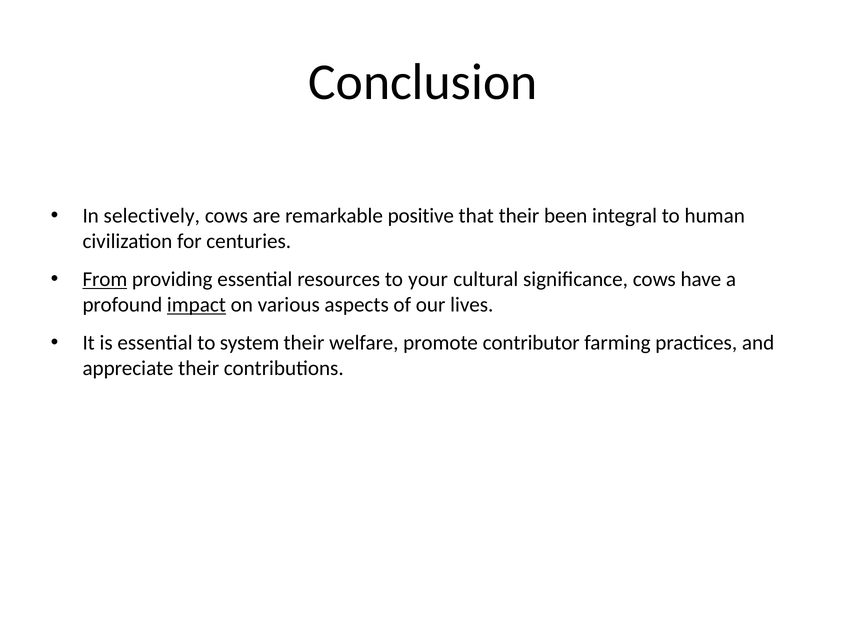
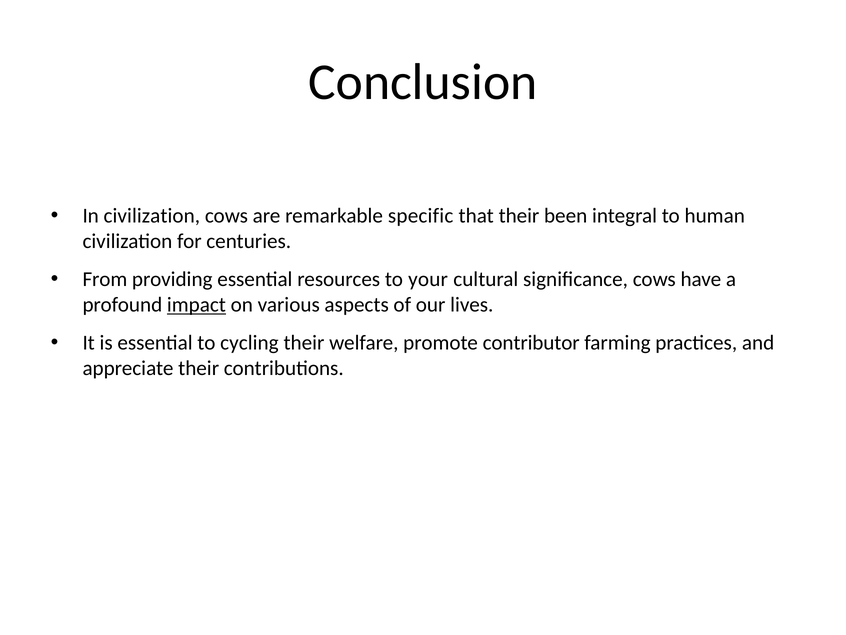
In selectively: selectively -> civilization
positive: positive -> specific
From underline: present -> none
system: system -> cycling
